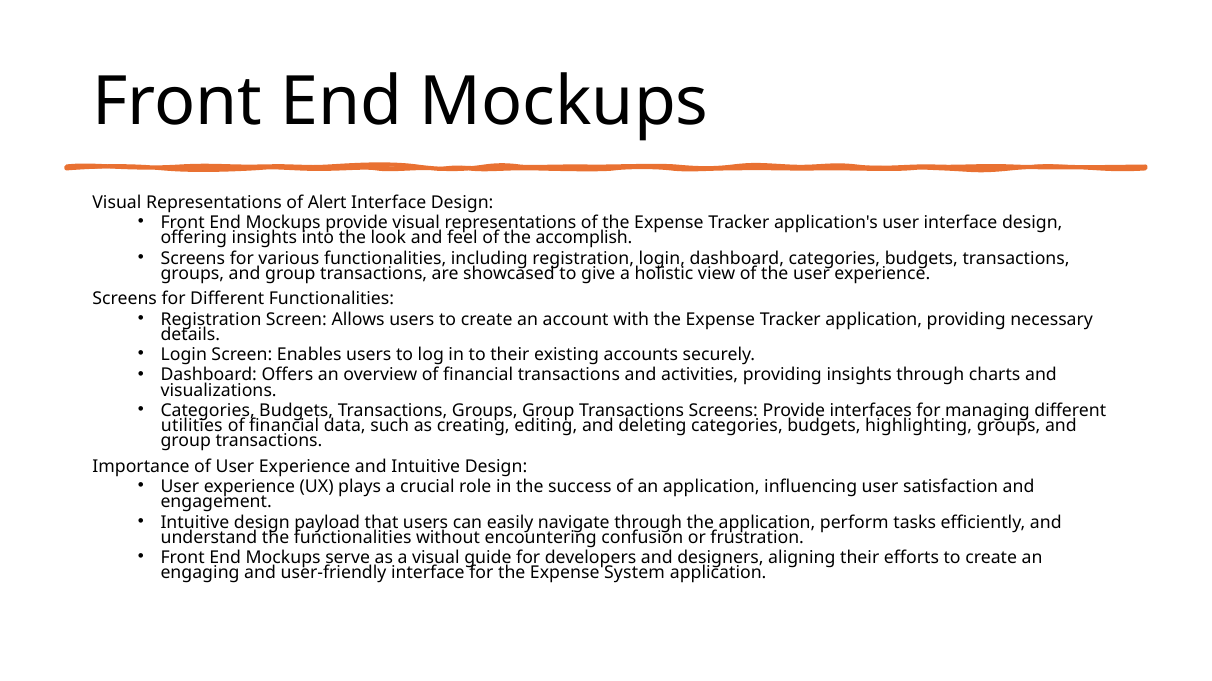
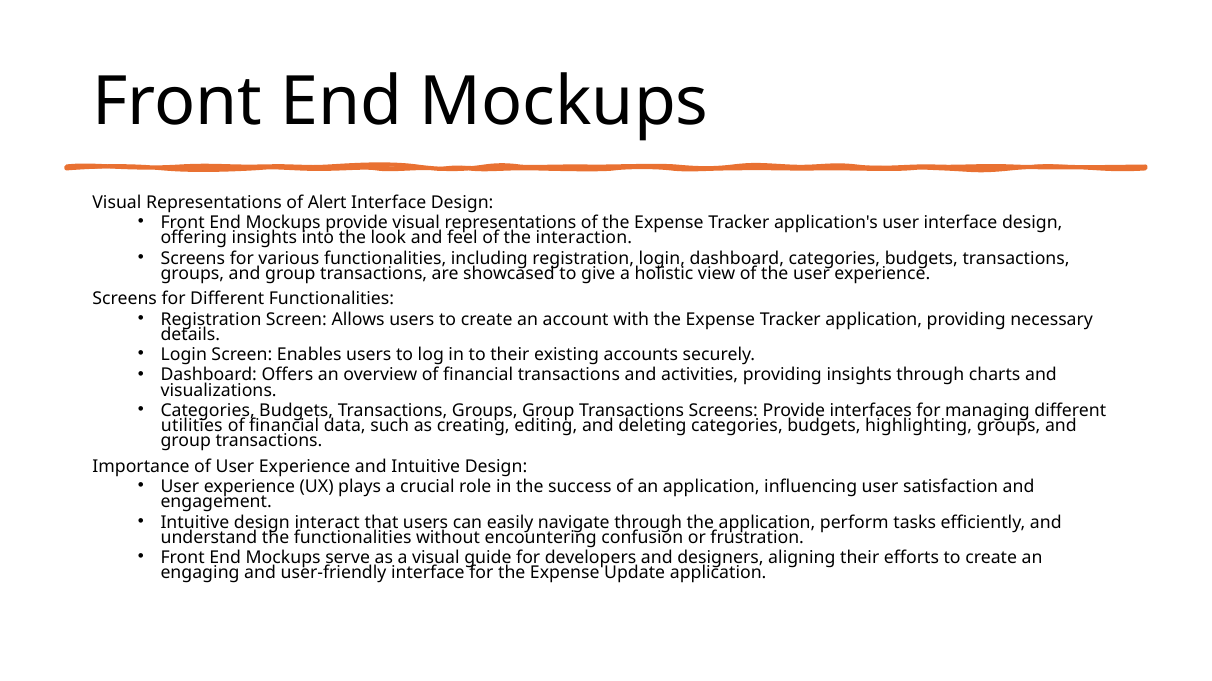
accomplish: accomplish -> interaction
payload: payload -> interact
System: System -> Update
